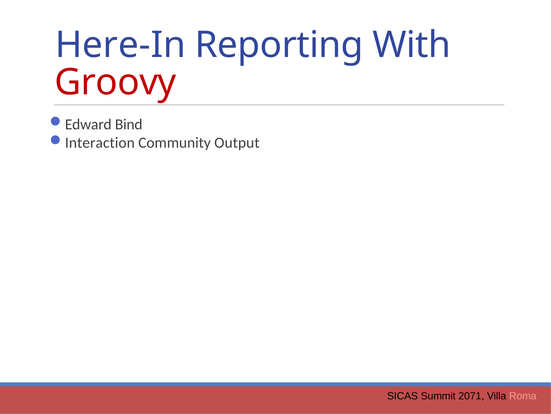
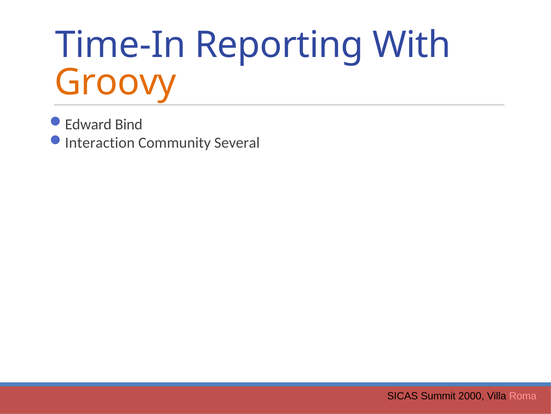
Here-In: Here-In -> Time-In
Groovy colour: red -> orange
Output: Output -> Several
2071: 2071 -> 2000
